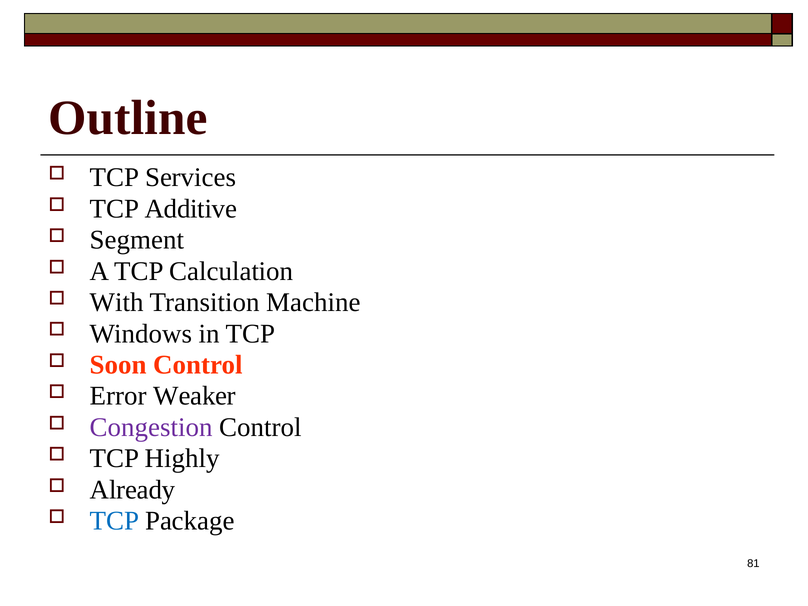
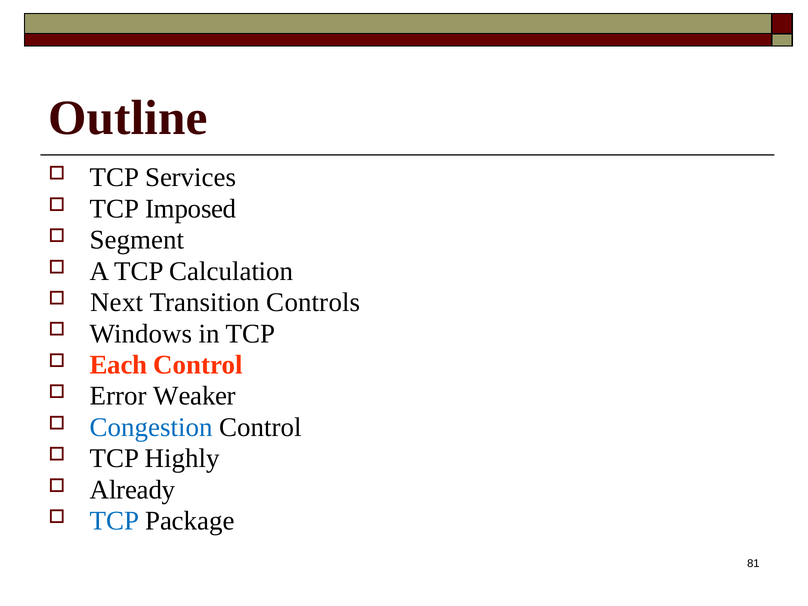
Additive: Additive -> Imposed
With: With -> Next
Machine: Machine -> Controls
Soon: Soon -> Each
Congestion colour: purple -> blue
